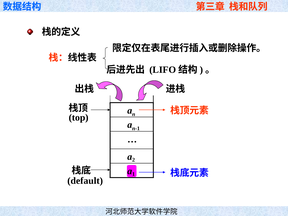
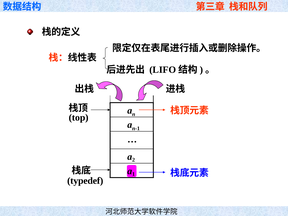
default: default -> typedef
